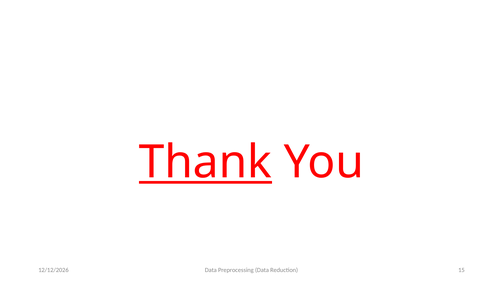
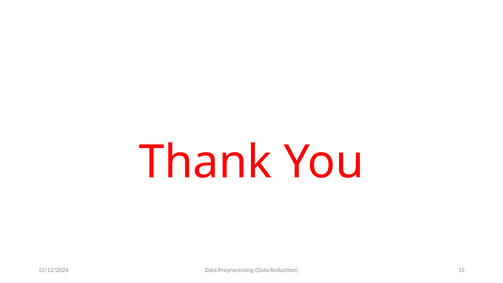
Thank underline: present -> none
